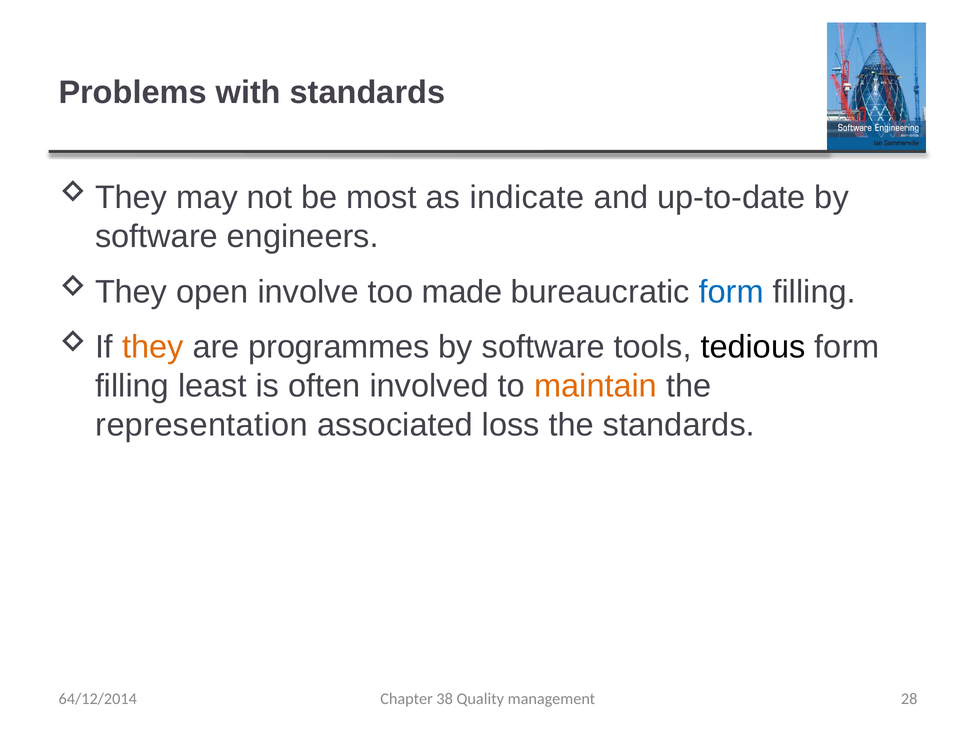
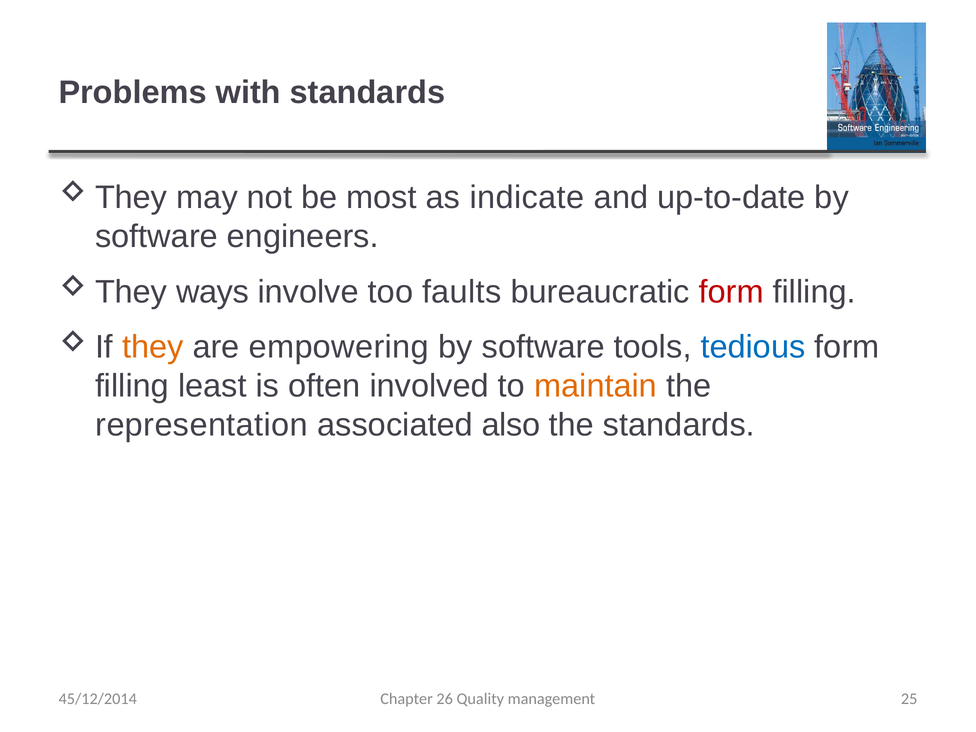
open: open -> ways
made: made -> faults
form at (731, 292) colour: blue -> red
programmes: programmes -> empowering
tedious colour: black -> blue
loss: loss -> also
38: 38 -> 26
28: 28 -> 25
64/12/2014: 64/12/2014 -> 45/12/2014
